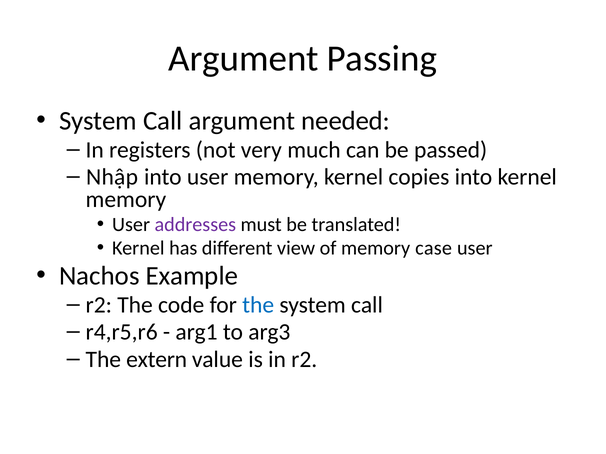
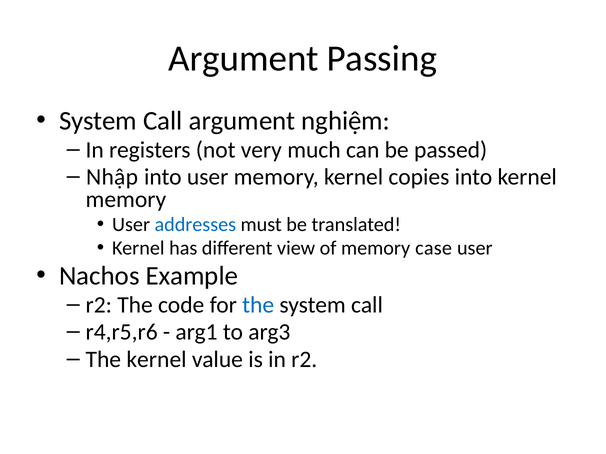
needed: needed -> nghiệm
addresses colour: purple -> blue
The extern: extern -> kernel
